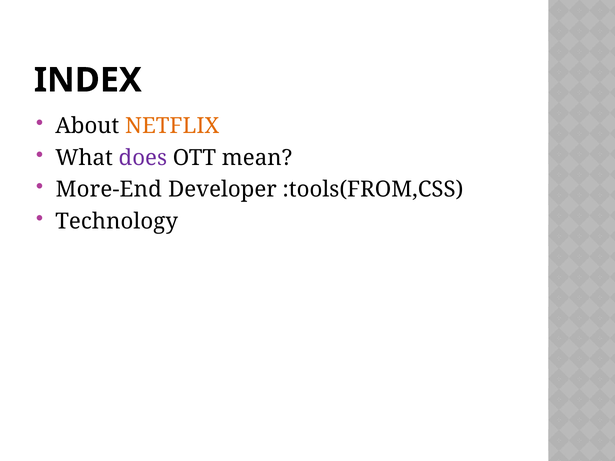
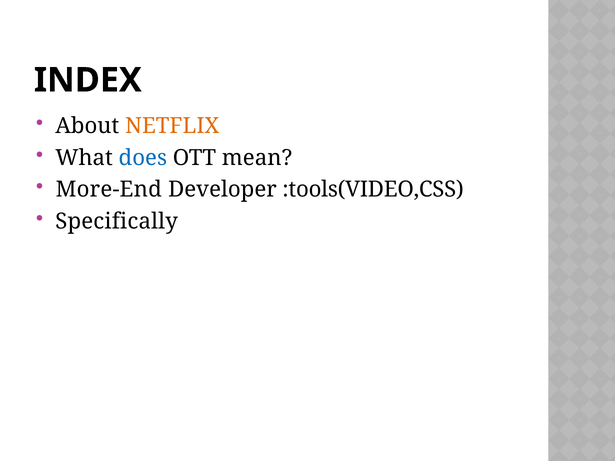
does colour: purple -> blue
:tools(FROM,CSS: :tools(FROM,CSS -> :tools(VIDEO,CSS
Technology: Technology -> Specifically
